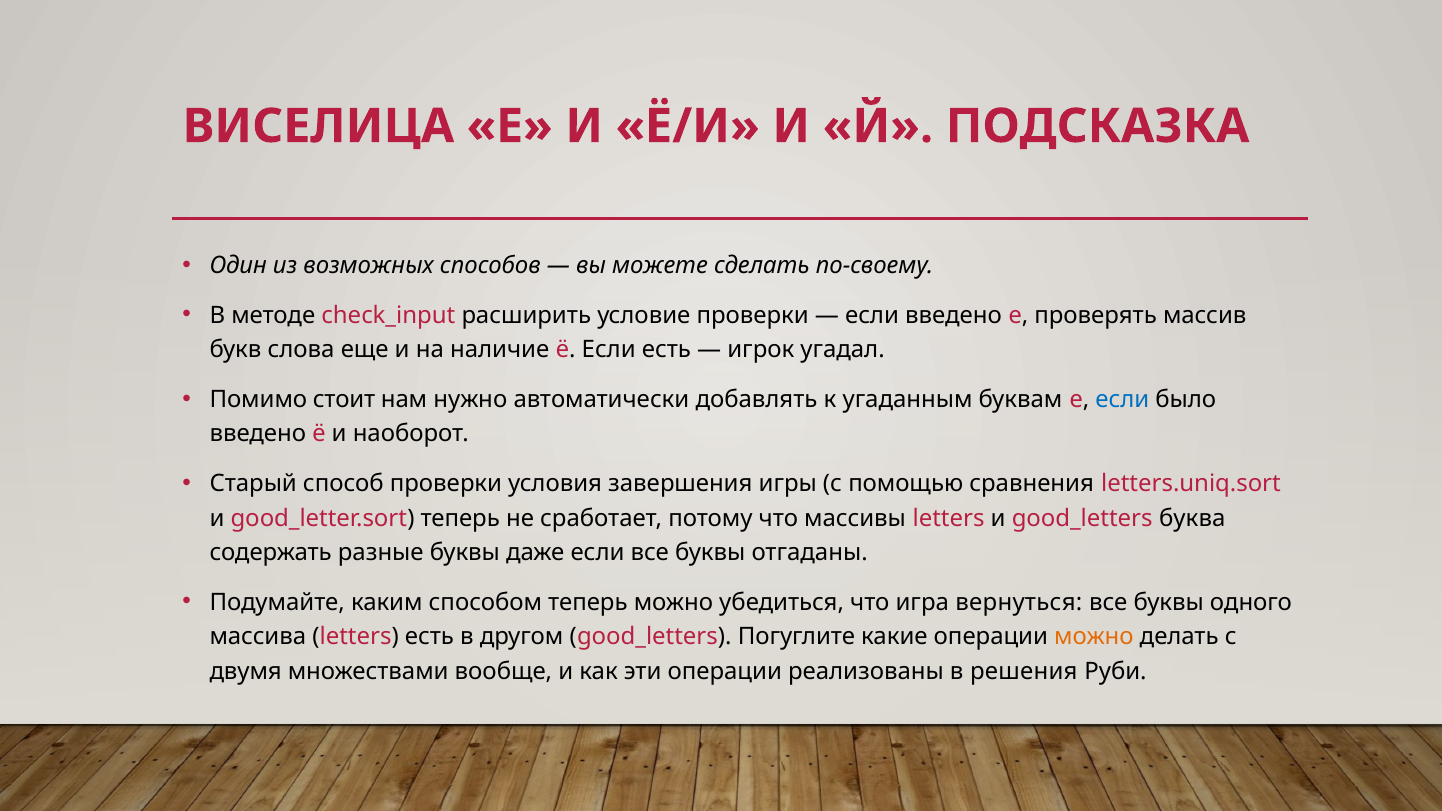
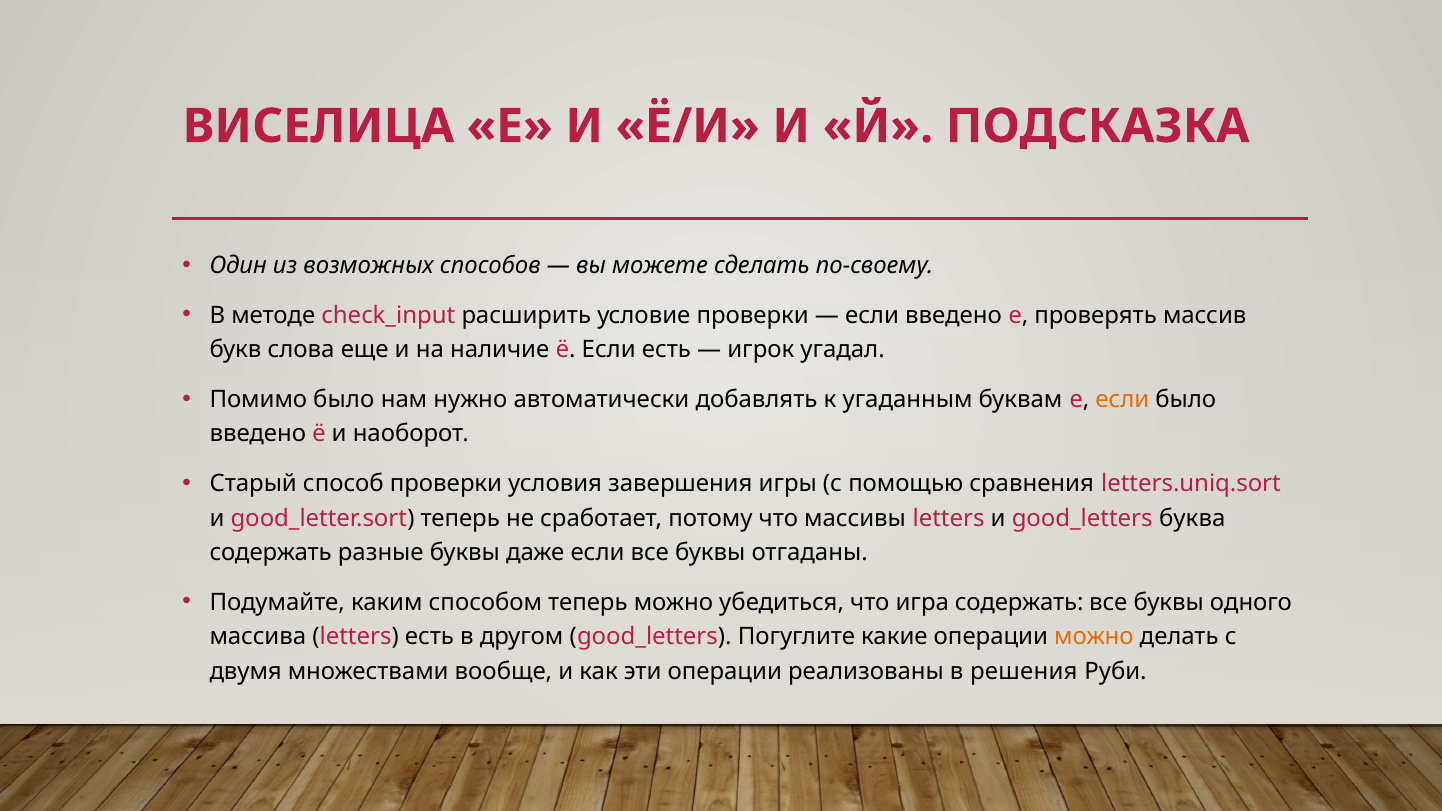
Помимо стоит: стоит -> было
если at (1122, 399) colour: blue -> orange
игра вернуться: вернуться -> содержать
